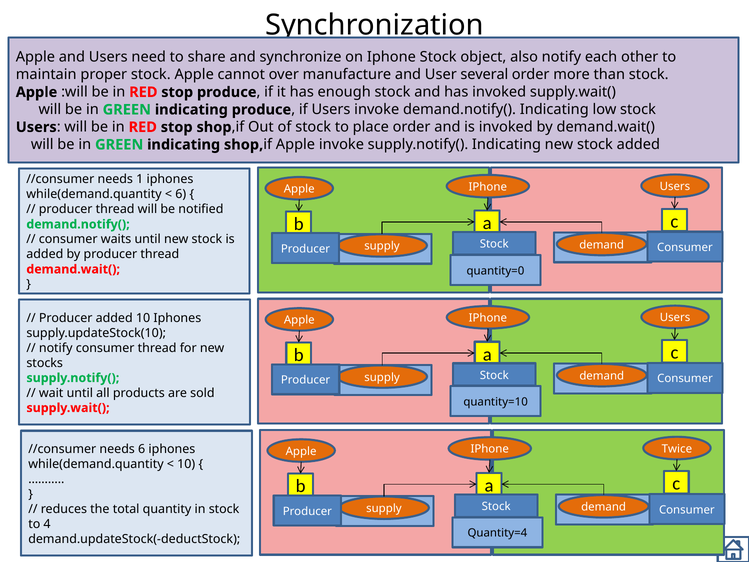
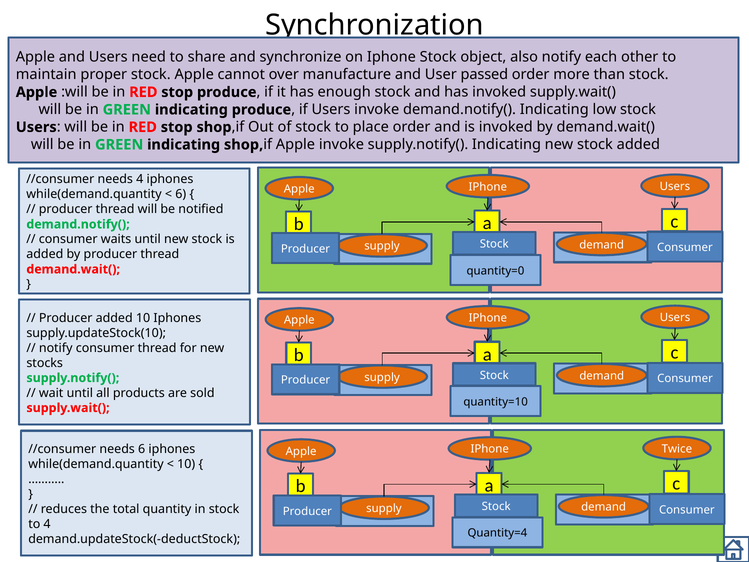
several: several -> passed
needs 1: 1 -> 4
